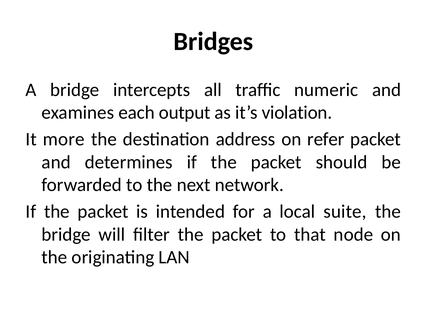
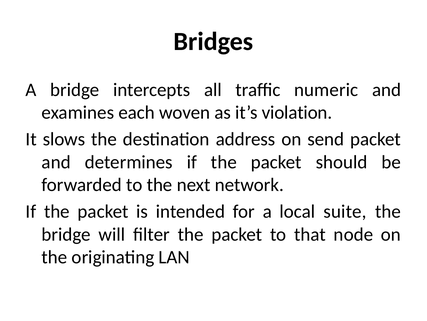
output: output -> woven
more: more -> slows
refer: refer -> send
